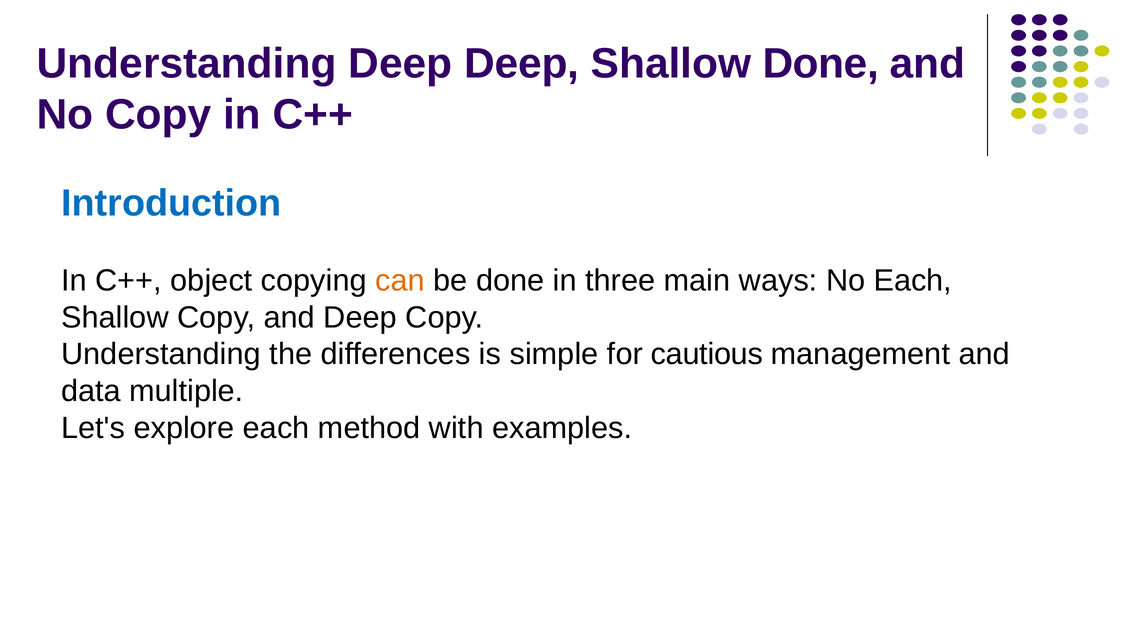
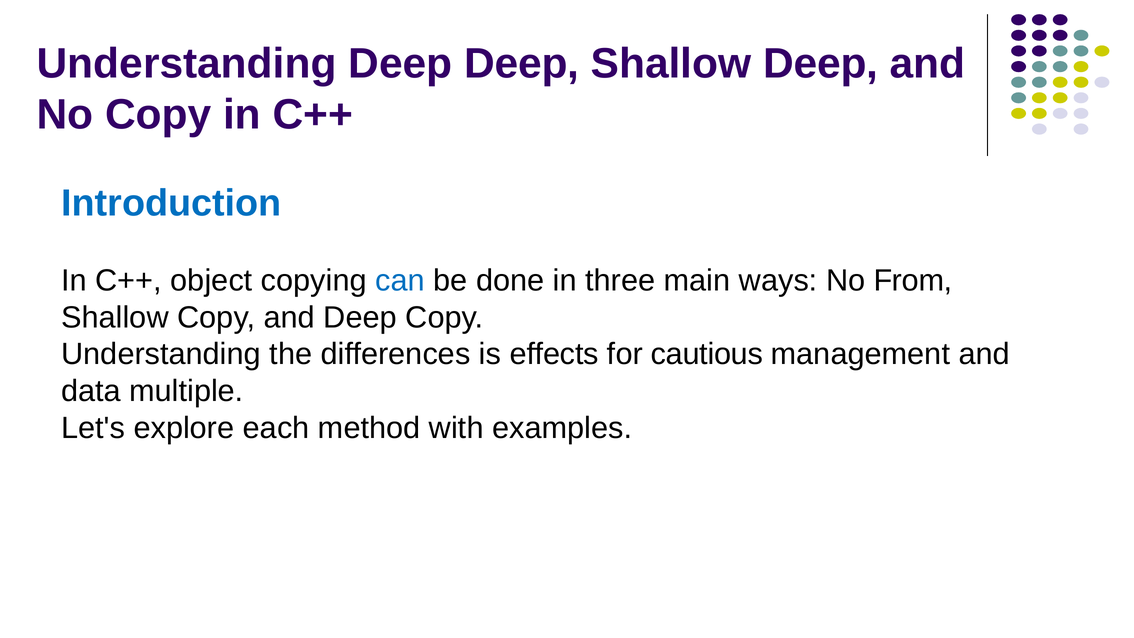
Shallow Done: Done -> Deep
can colour: orange -> blue
No Each: Each -> From
simple: simple -> effects
